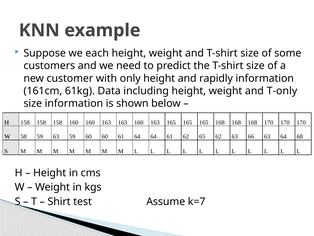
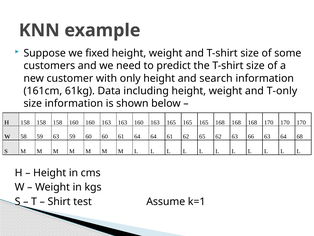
each: each -> fixed
rapidly: rapidly -> search
k=7: k=7 -> k=1
